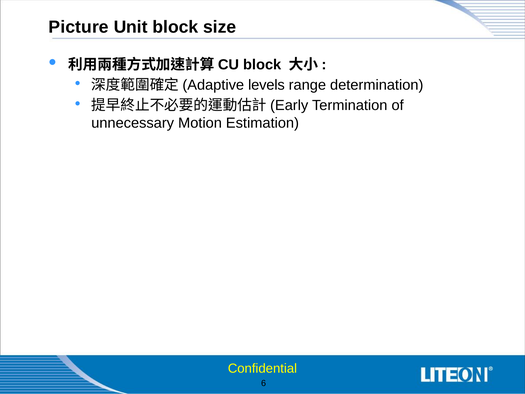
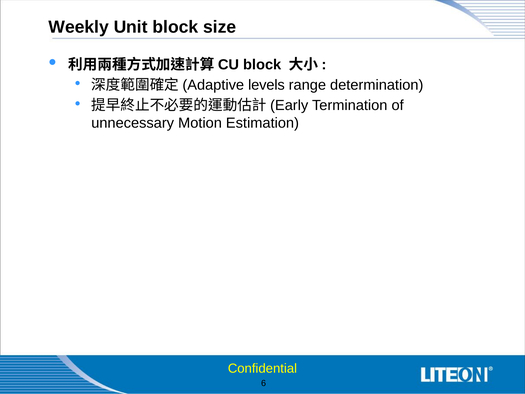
Picture: Picture -> Weekly
